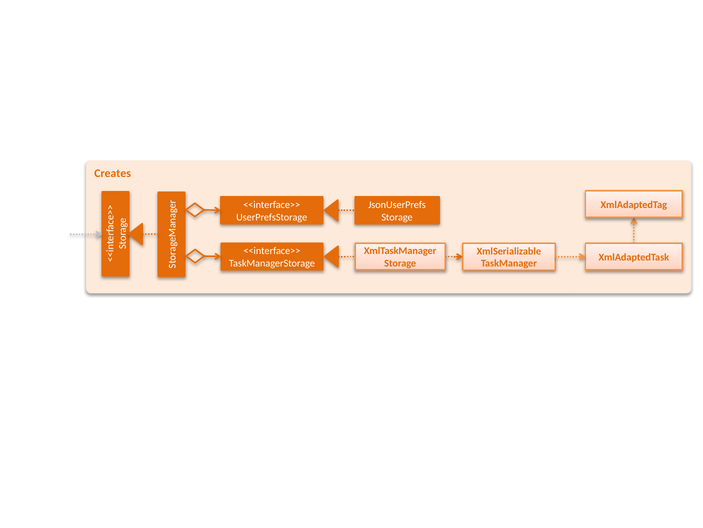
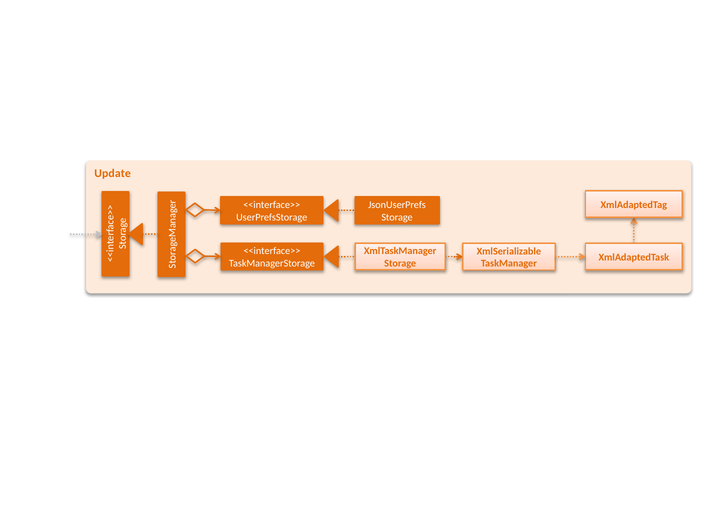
Creates: Creates -> Update
